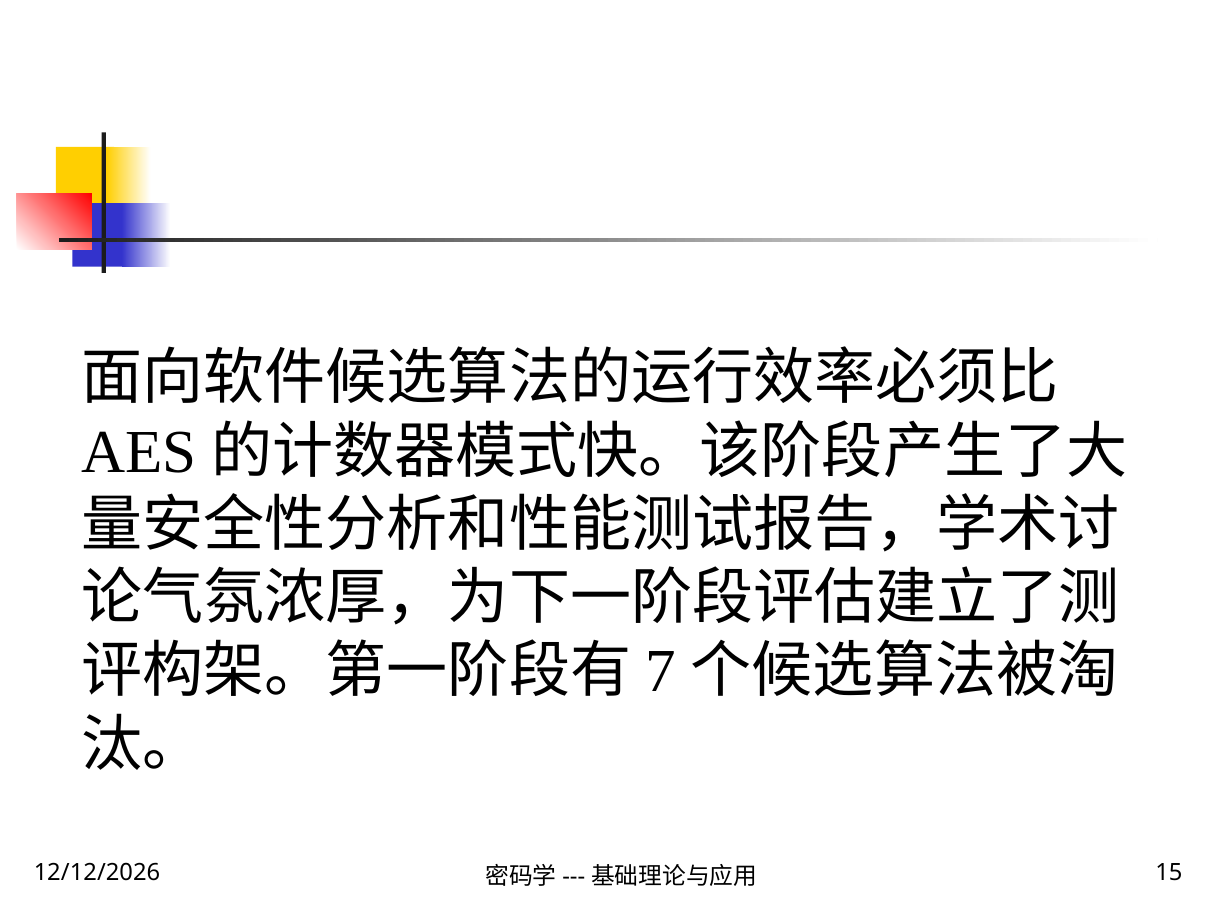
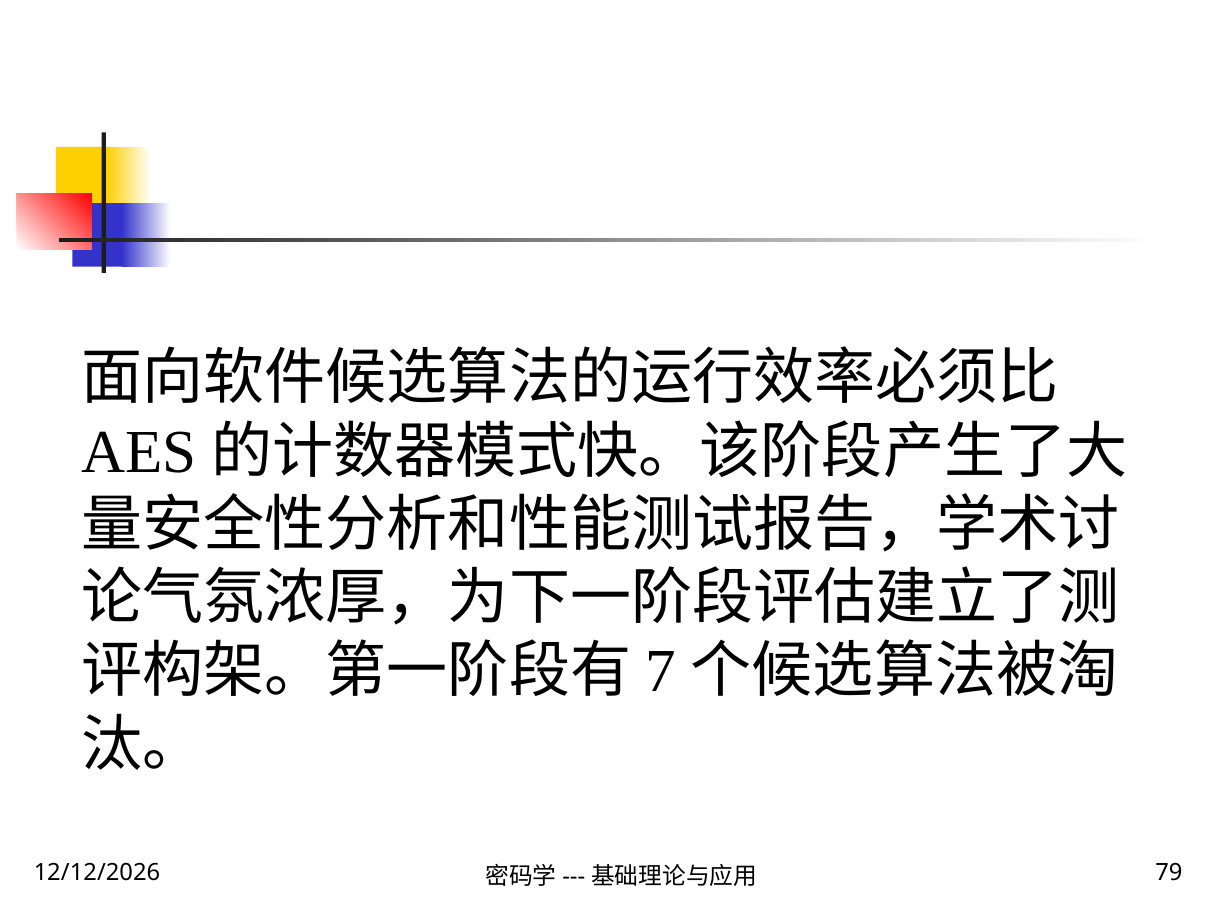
15: 15 -> 79
